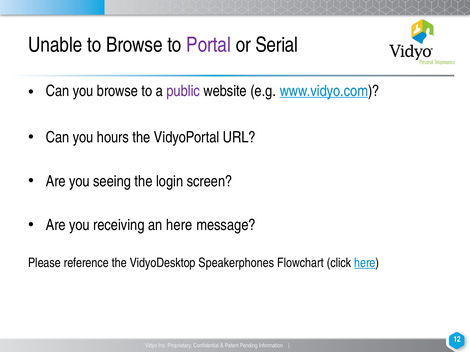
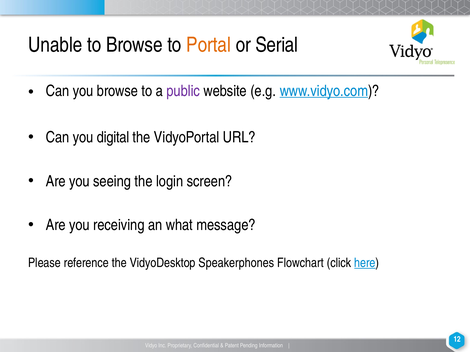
Portal colour: purple -> orange
hours: hours -> digital
an here: here -> what
